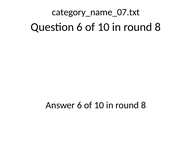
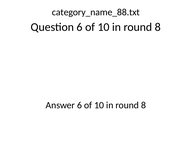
category_name_07.txt: category_name_07.txt -> category_name_88.txt
